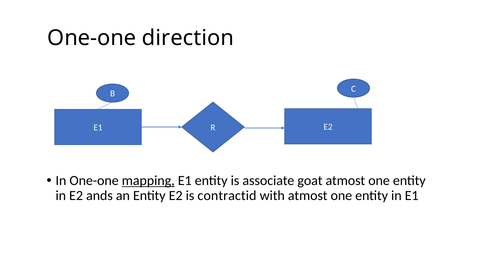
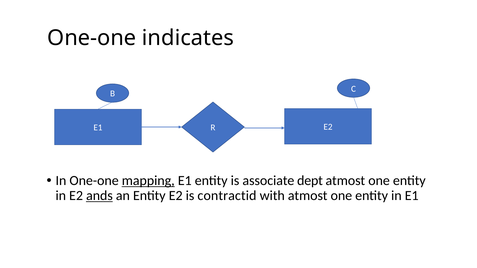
direction: direction -> indicates
goat: goat -> dept
ands underline: none -> present
